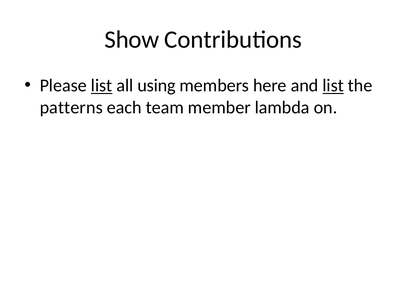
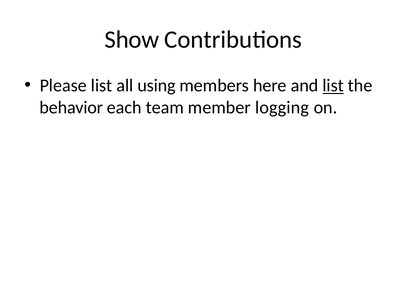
list at (102, 85) underline: present -> none
patterns: patterns -> behavior
lambda: lambda -> logging
